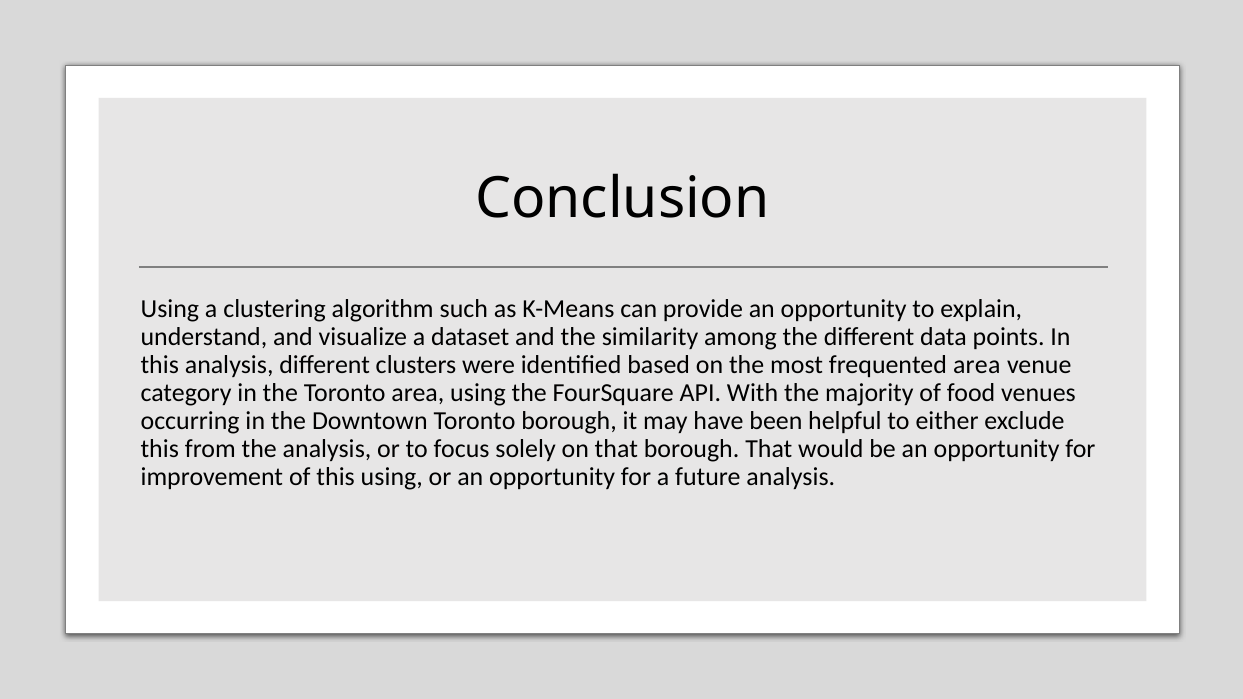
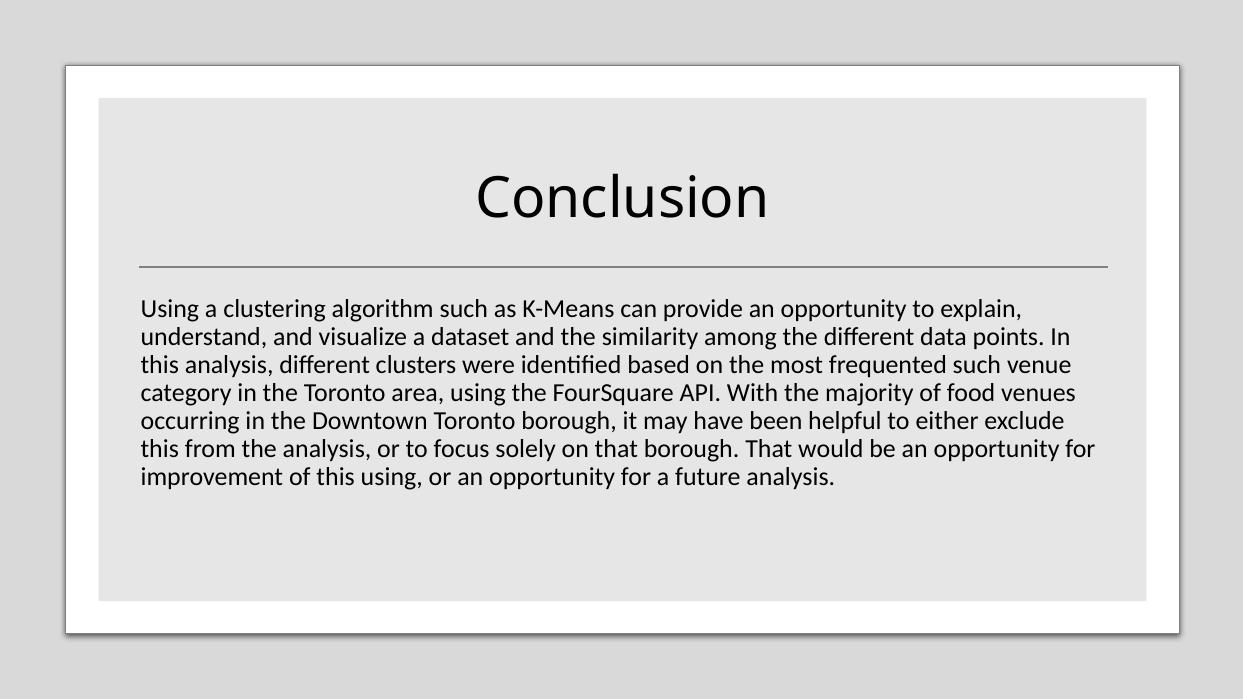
frequented area: area -> such
